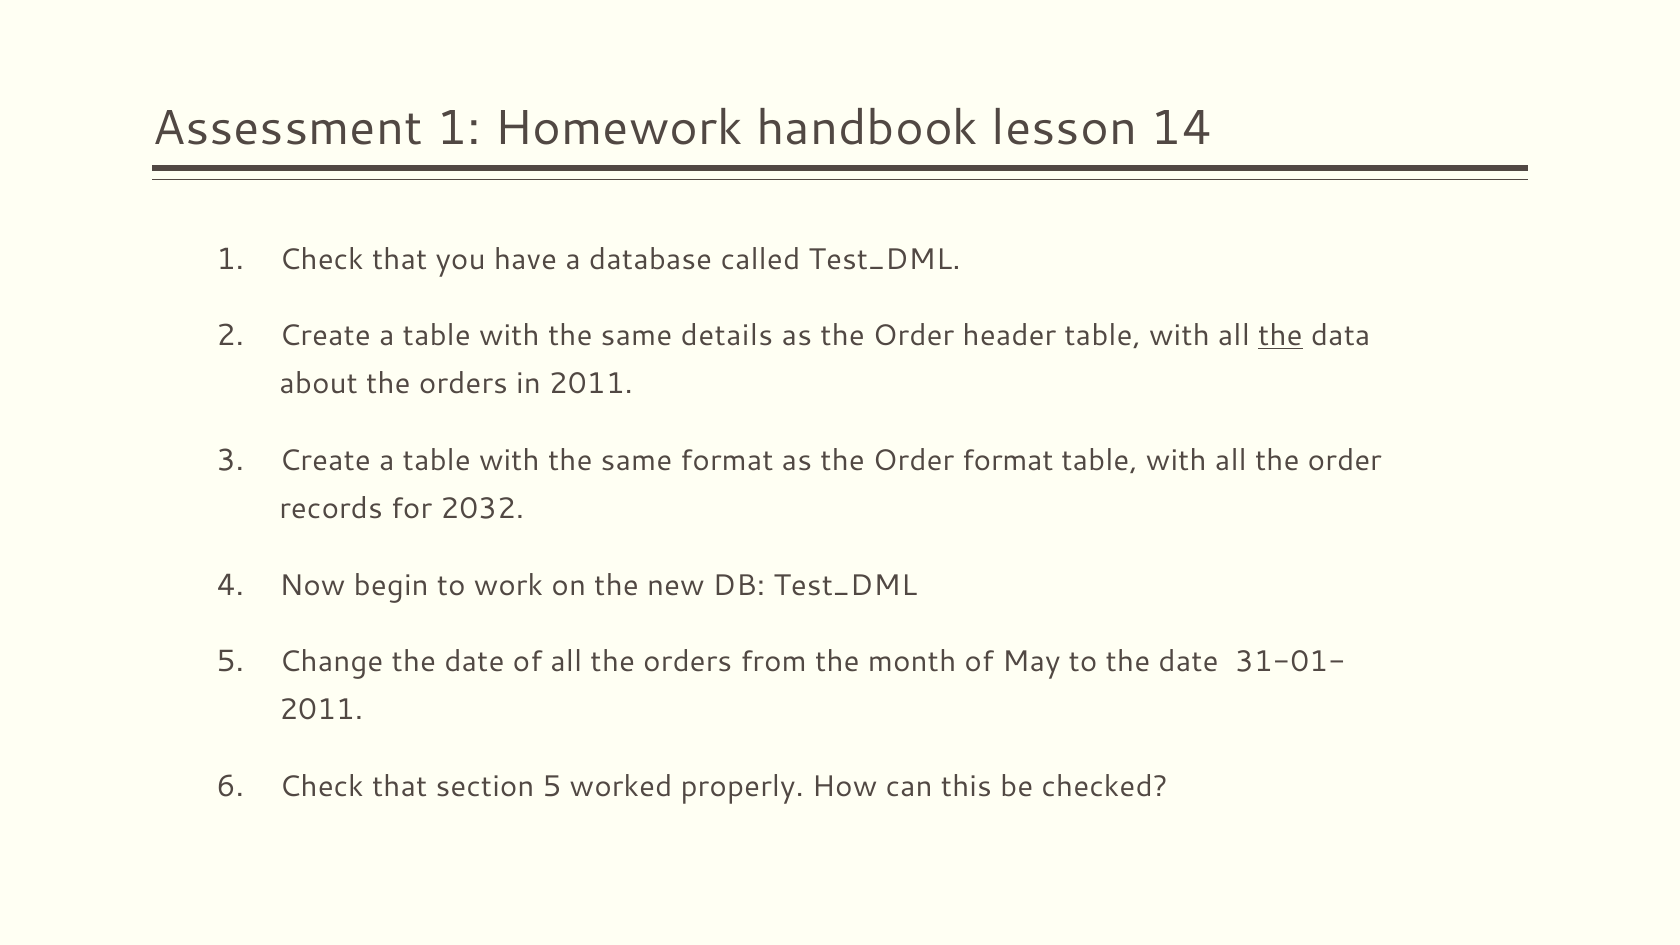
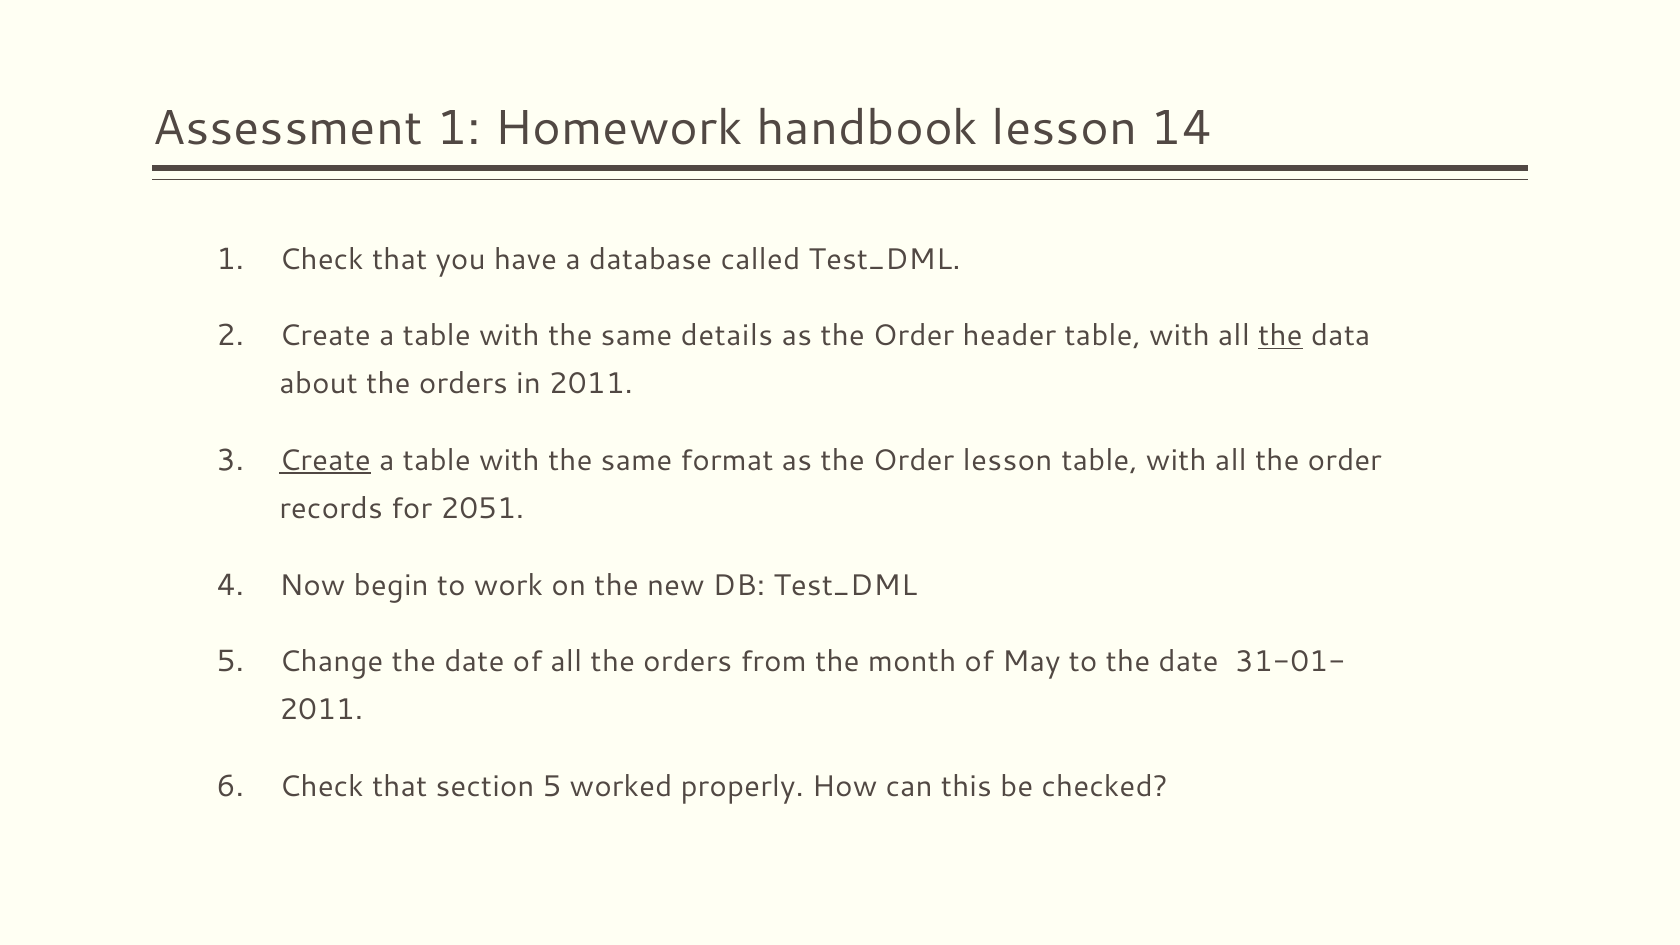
Create at (325, 461) underline: none -> present
Order format: format -> lesson
2032: 2032 -> 2051
